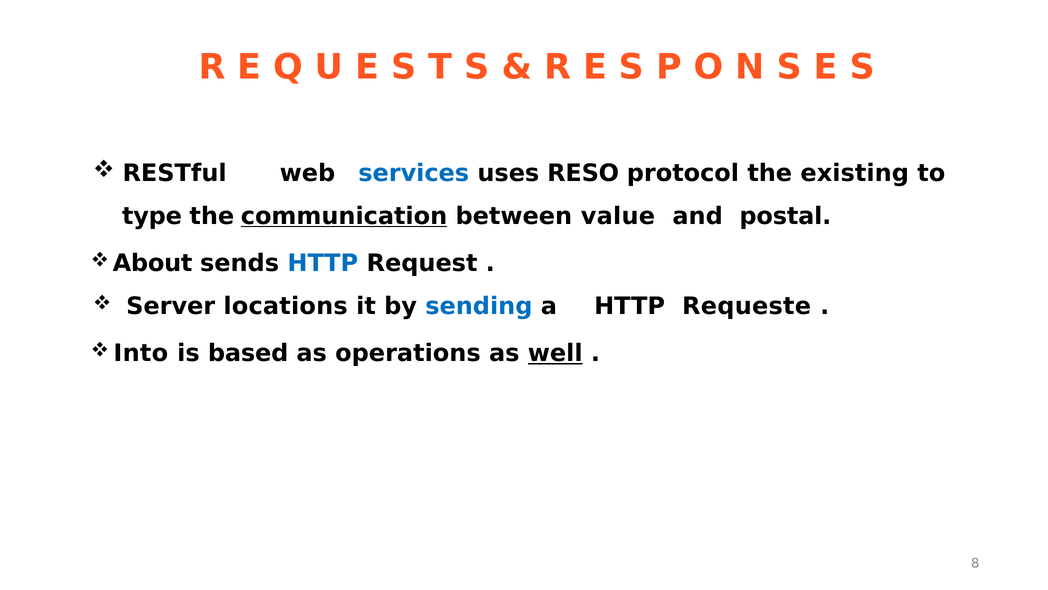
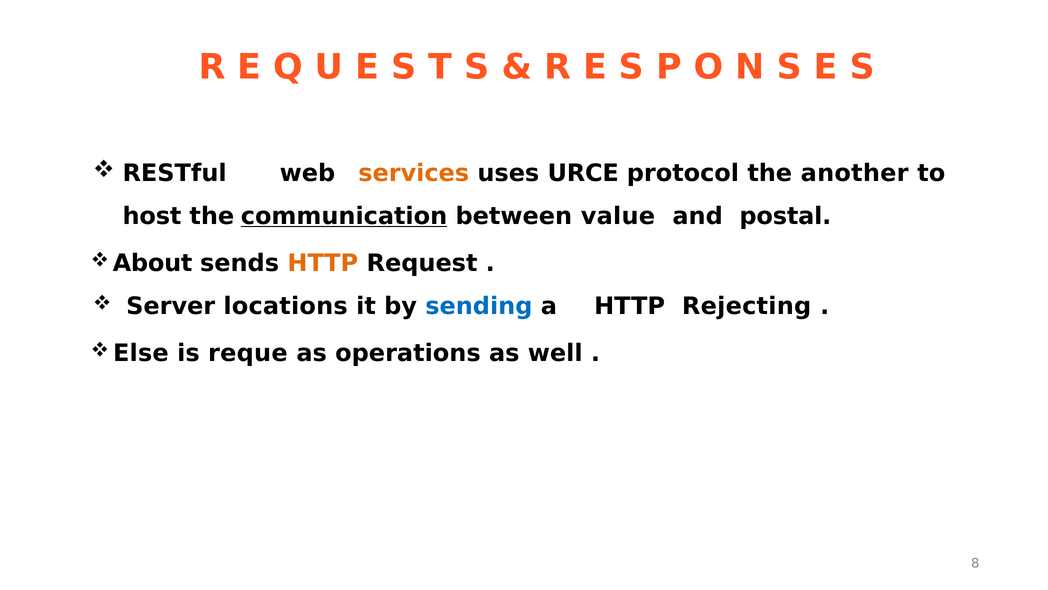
services colour: blue -> orange
RESO: RESO -> URCE
existing: existing -> another
type: type -> host
HTTP at (323, 263) colour: blue -> orange
Requeste: Requeste -> Rejecting
Into: Into -> Else
based: based -> reque
well underline: present -> none
